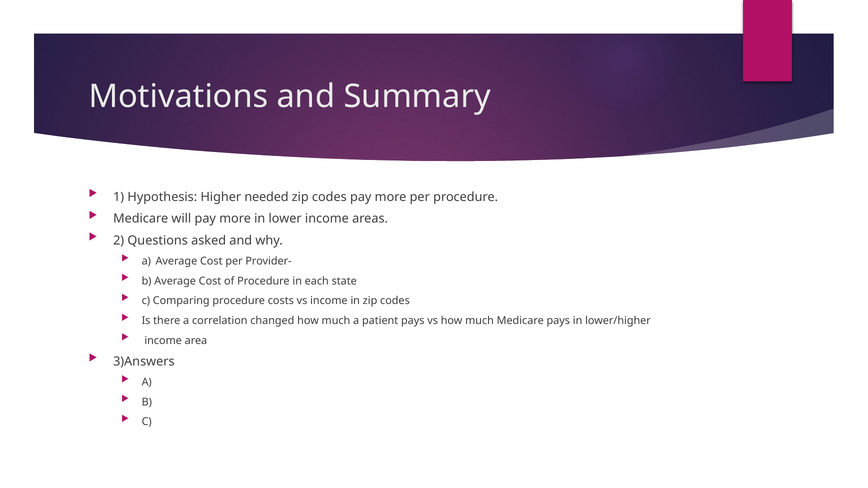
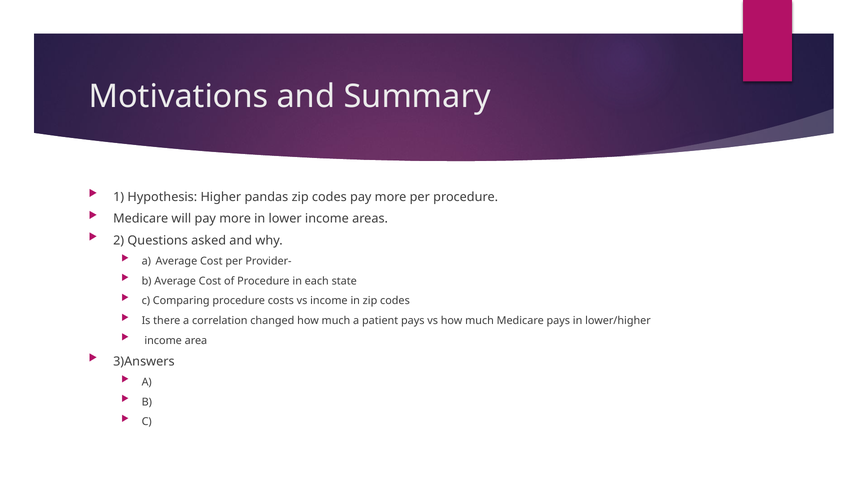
needed: needed -> pandas
